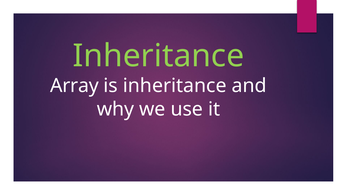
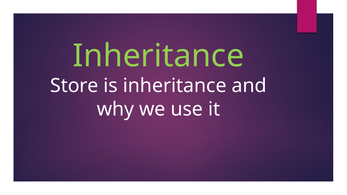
Array: Array -> Store
